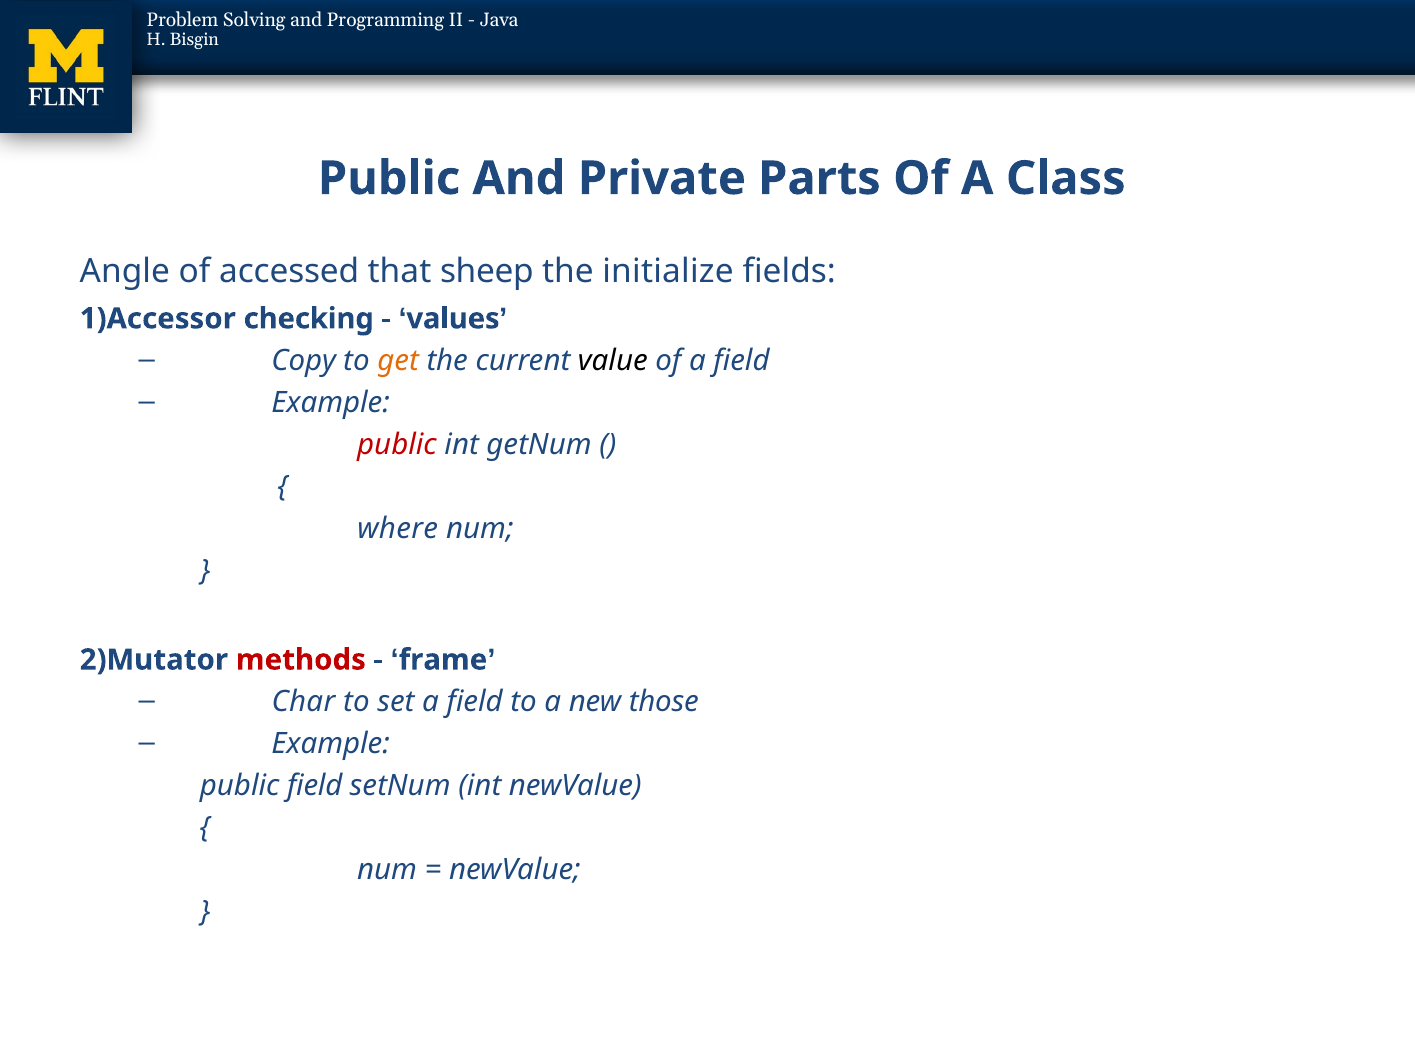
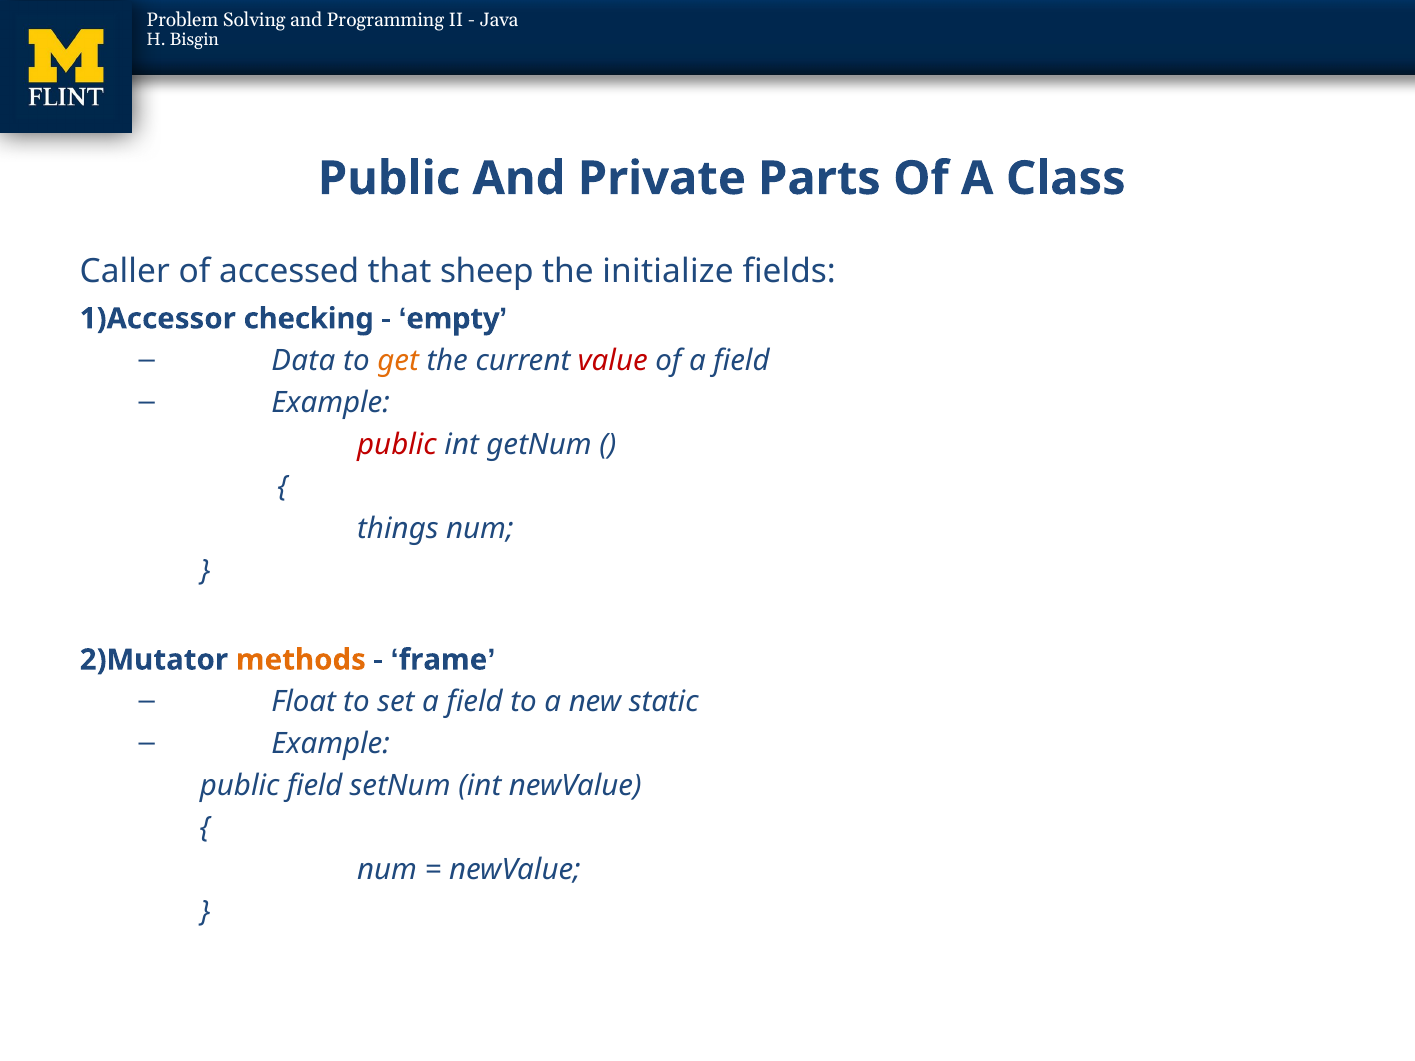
Angle: Angle -> Caller
values: values -> empty
Copy: Copy -> Data
value colour: black -> red
where: where -> things
methods colour: red -> orange
Char: Char -> Float
those: those -> static
